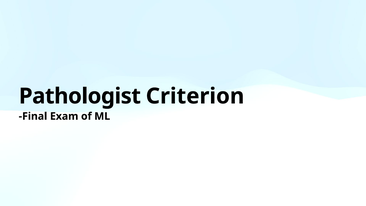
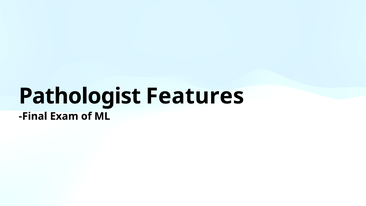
Criterion: Criterion -> Features
